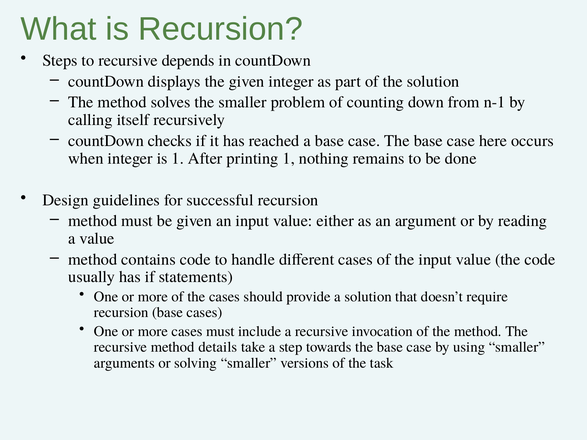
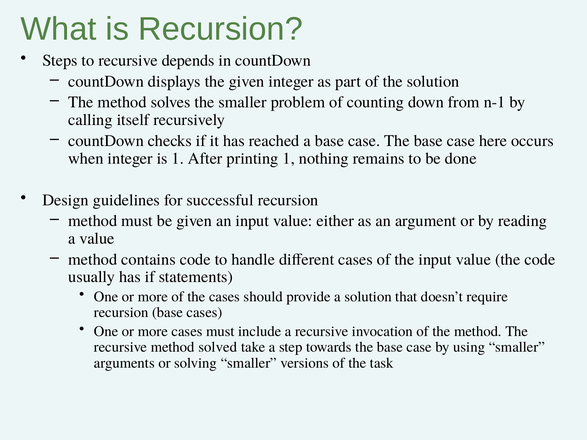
details: details -> solved
